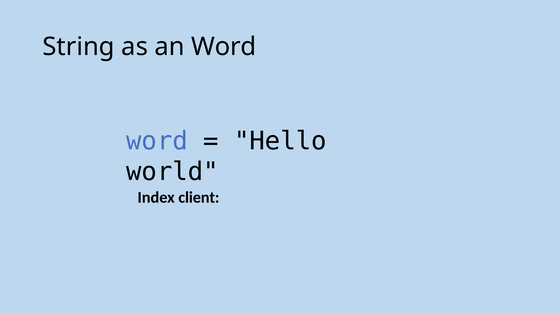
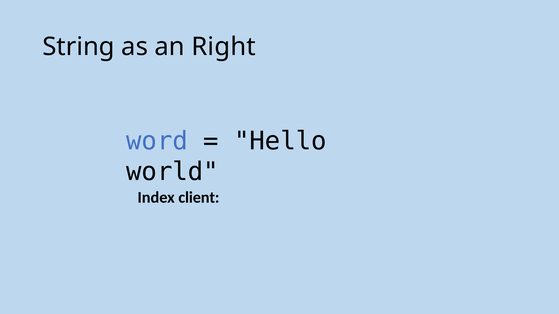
an Word: Word -> Right
